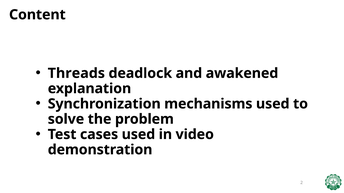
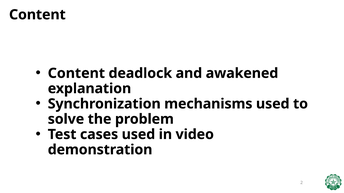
Threads at (76, 73): Threads -> Content
